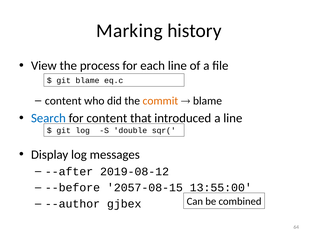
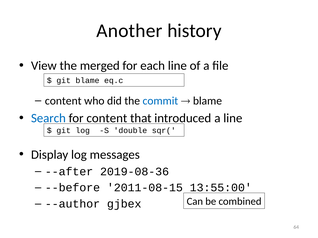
Marking: Marking -> Another
process: process -> merged
commit colour: orange -> blue
2019-08-12: 2019-08-12 -> 2019-08-36
2057-08-15: 2057-08-15 -> 2011-08-15
